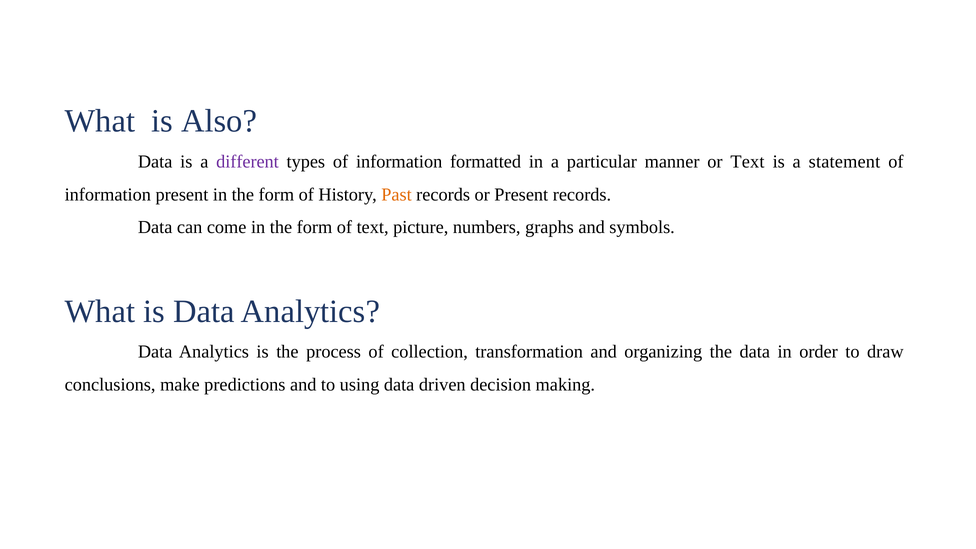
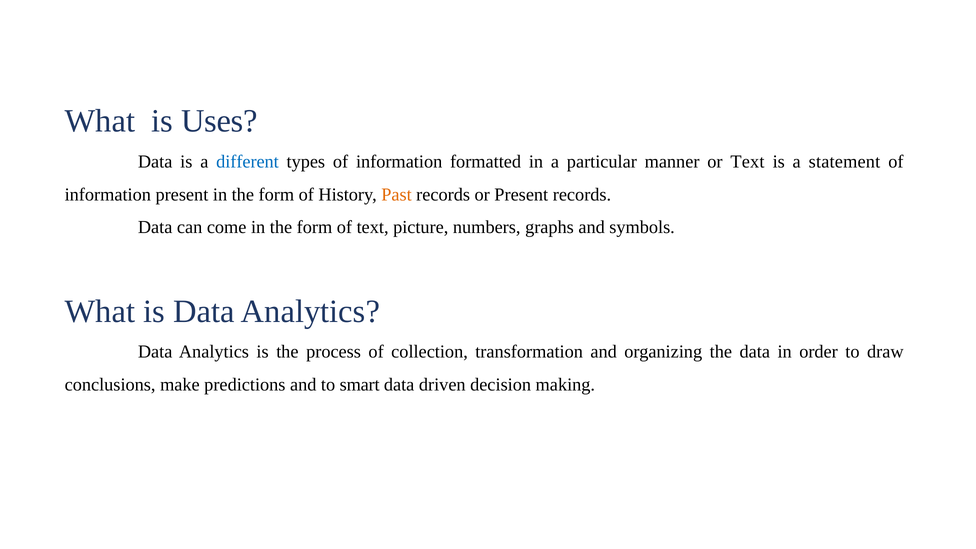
Also: Also -> Uses
different colour: purple -> blue
using: using -> smart
